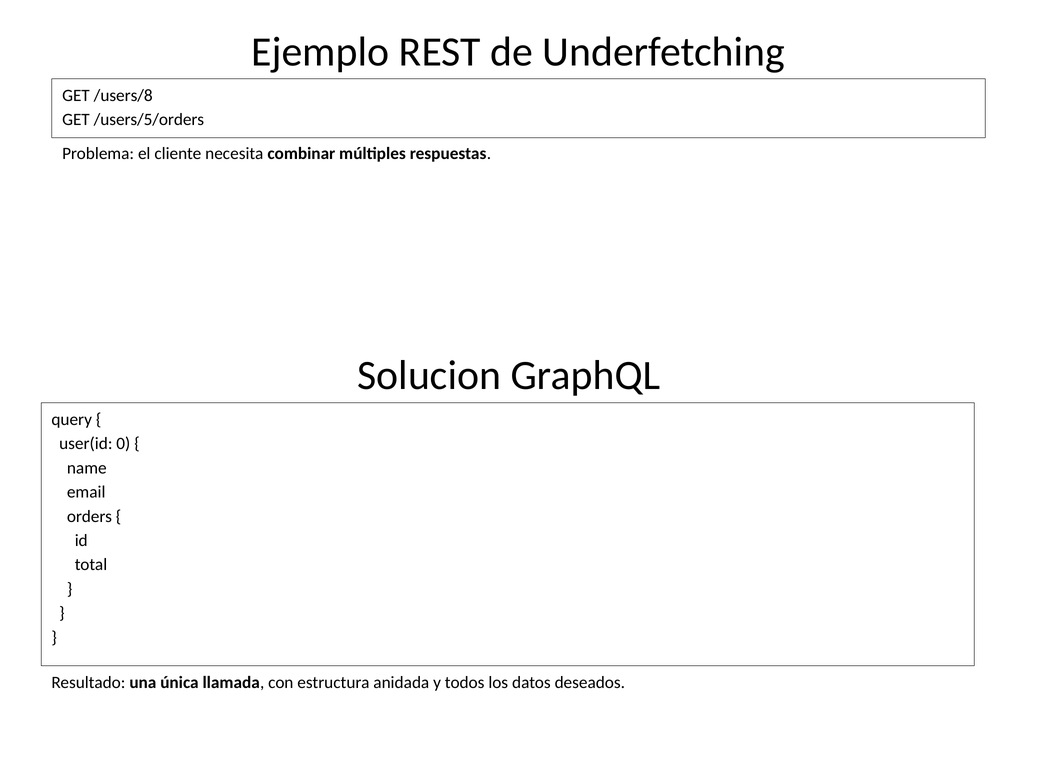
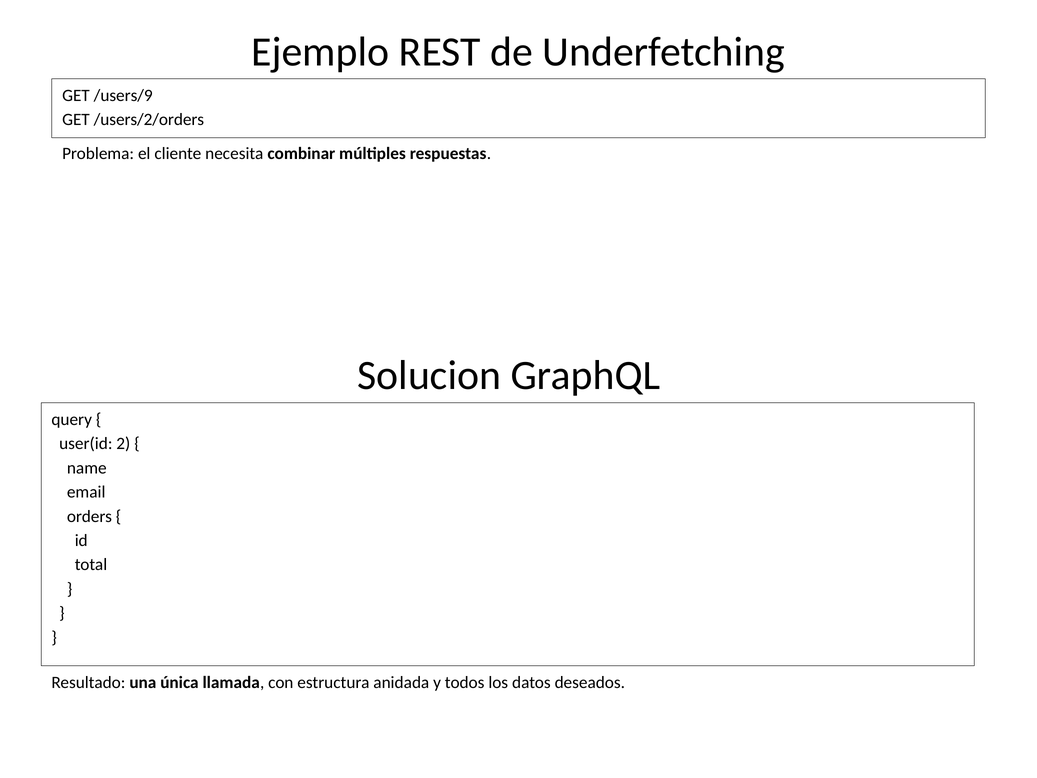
/users/8: /users/8 -> /users/9
/users/5/orders: /users/5/orders -> /users/2/orders
0: 0 -> 2
